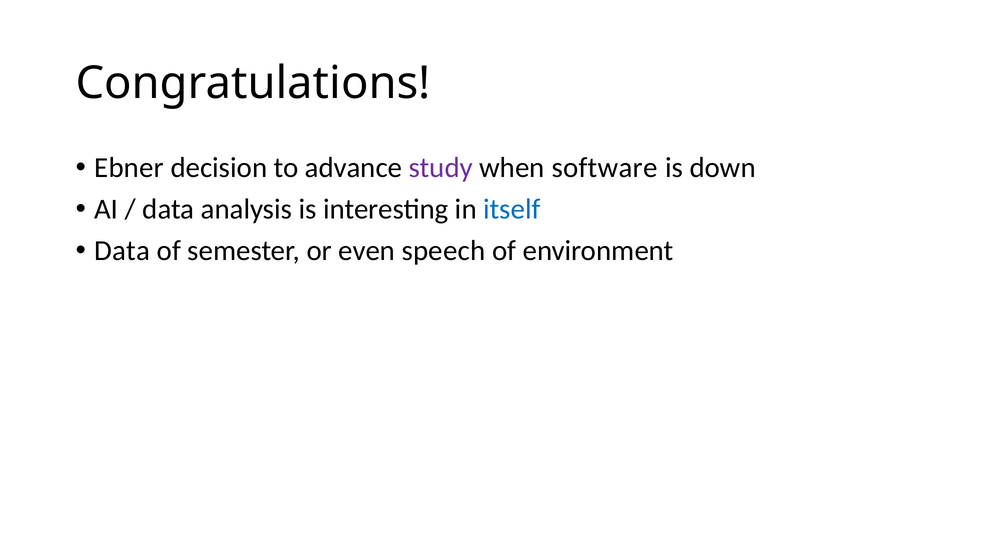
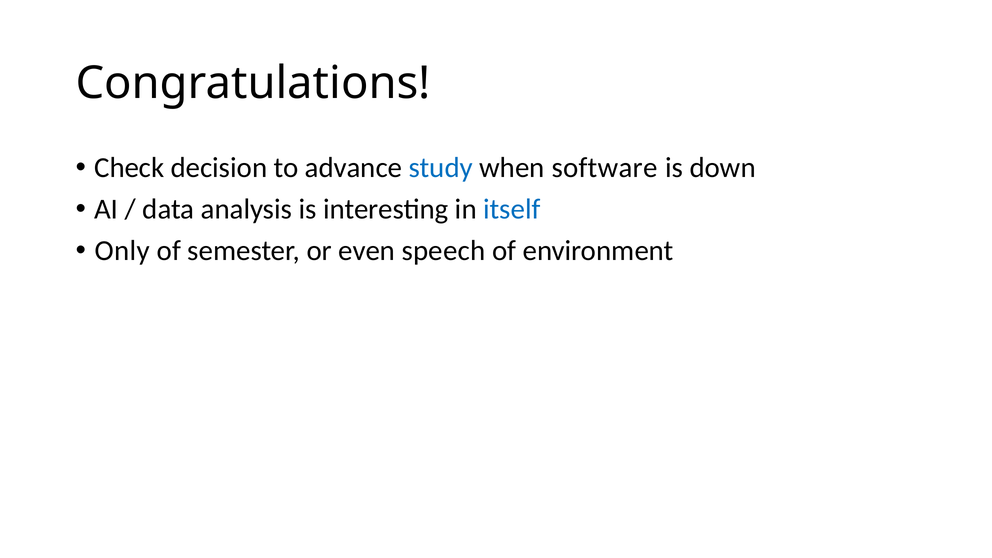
Ebner: Ebner -> Check
study colour: purple -> blue
Data at (122, 251): Data -> Only
